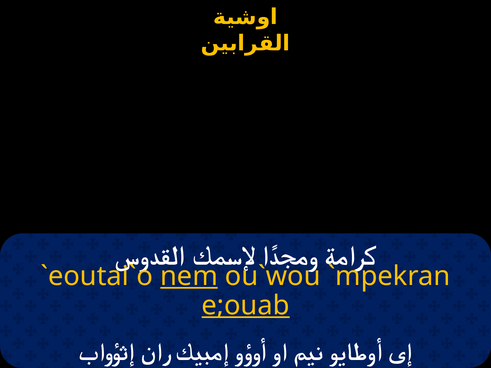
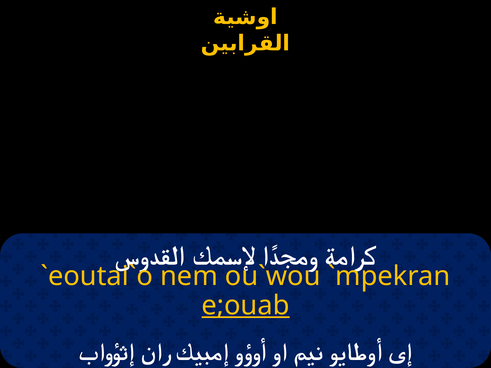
nem underline: present -> none
